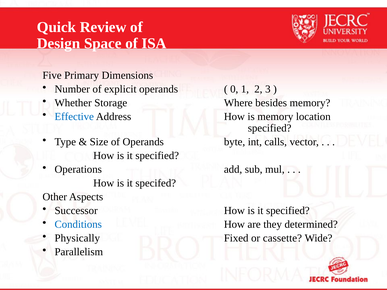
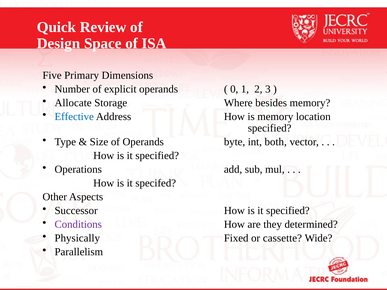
Whether: Whether -> Allocate
calls: calls -> both
Conditions colour: blue -> purple
